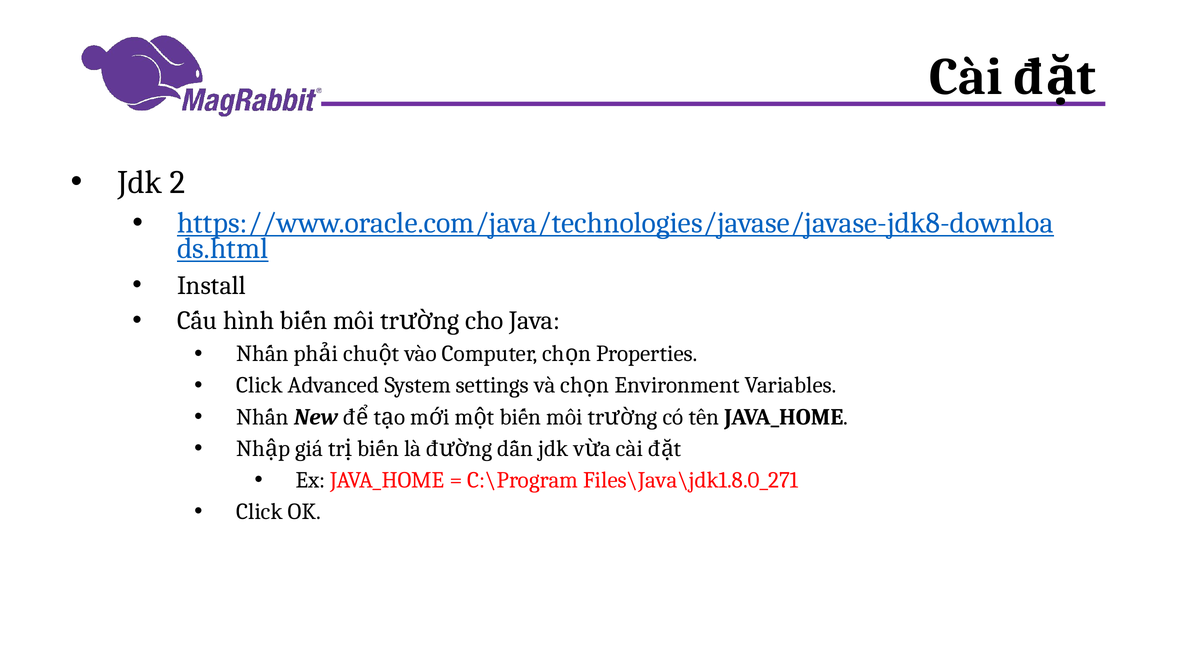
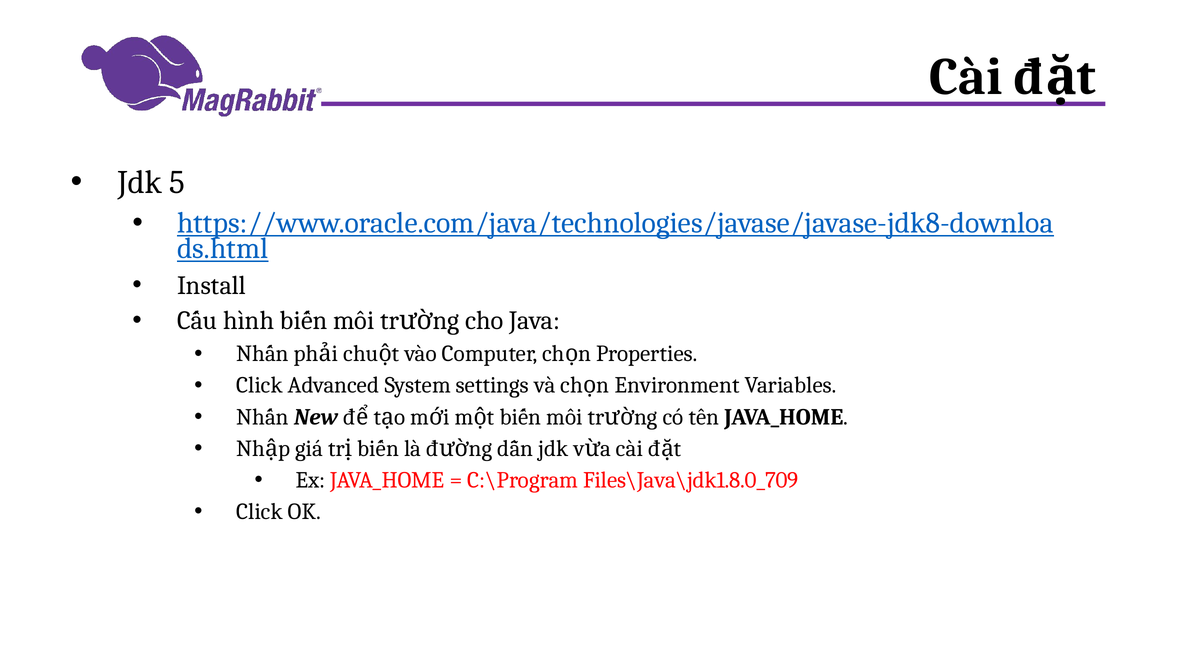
2: 2 -> 5
Files\Java\jdk1.8.0_271: Files\Java\jdk1.8.0_271 -> Files\Java\jdk1.8.0_709
